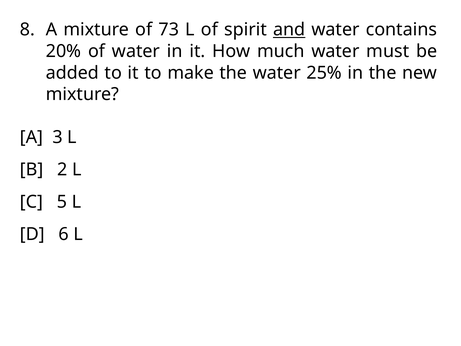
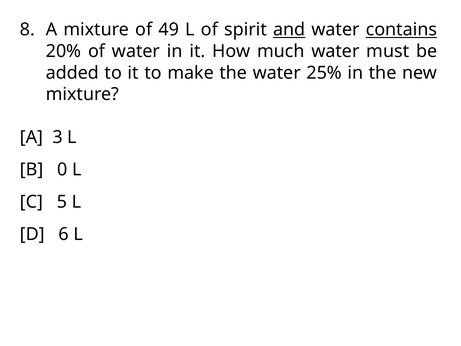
73: 73 -> 49
contains underline: none -> present
2: 2 -> 0
